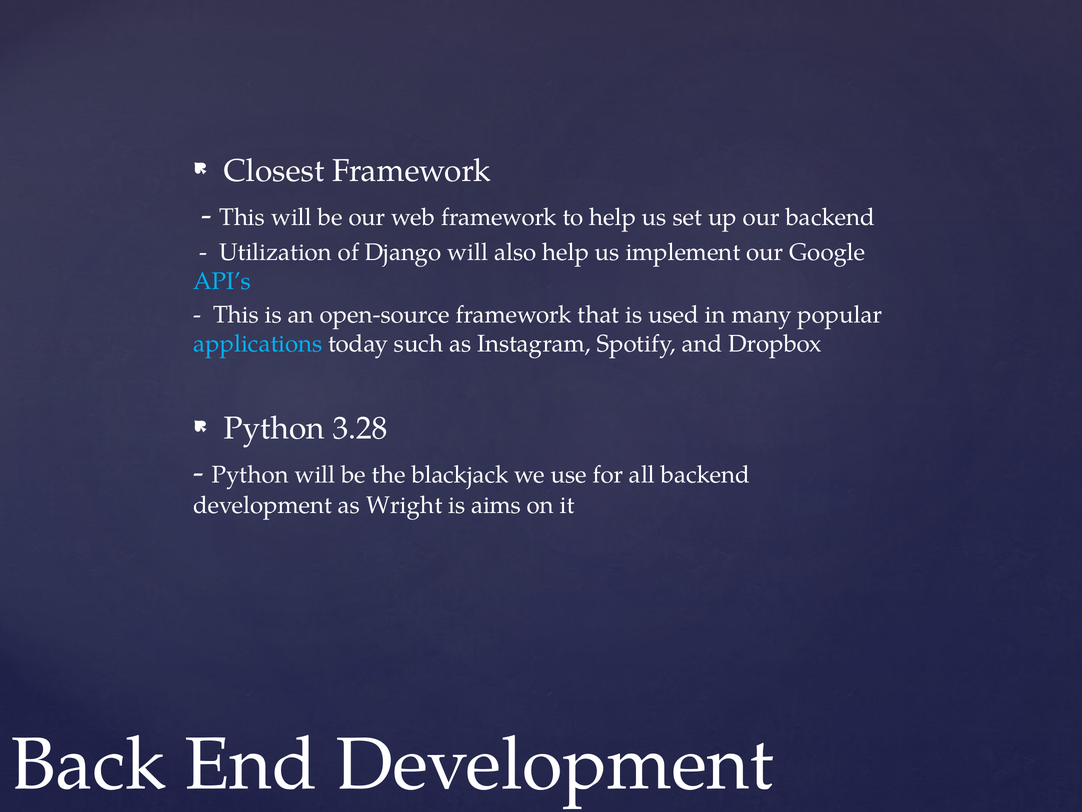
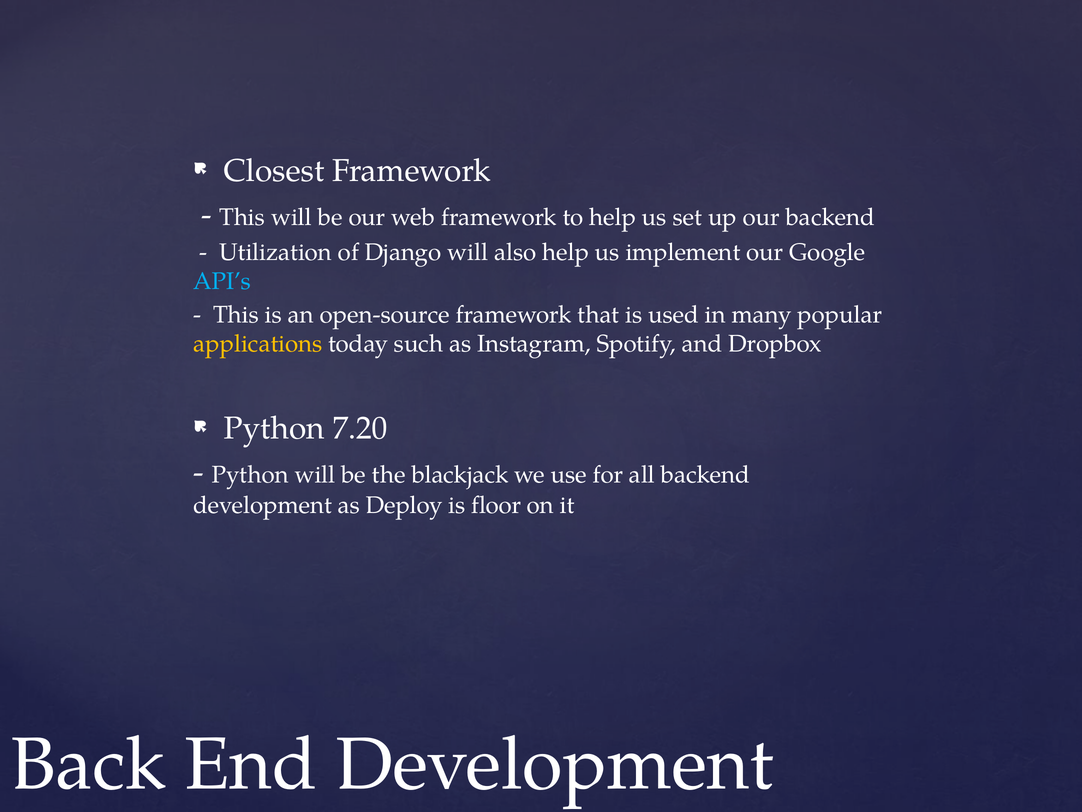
applications colour: light blue -> yellow
3.28: 3.28 -> 7.20
Wright: Wright -> Deploy
aims: aims -> floor
